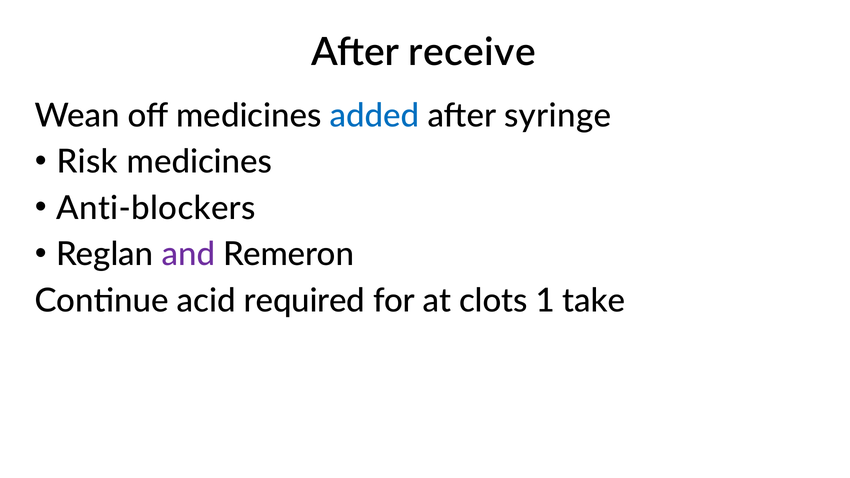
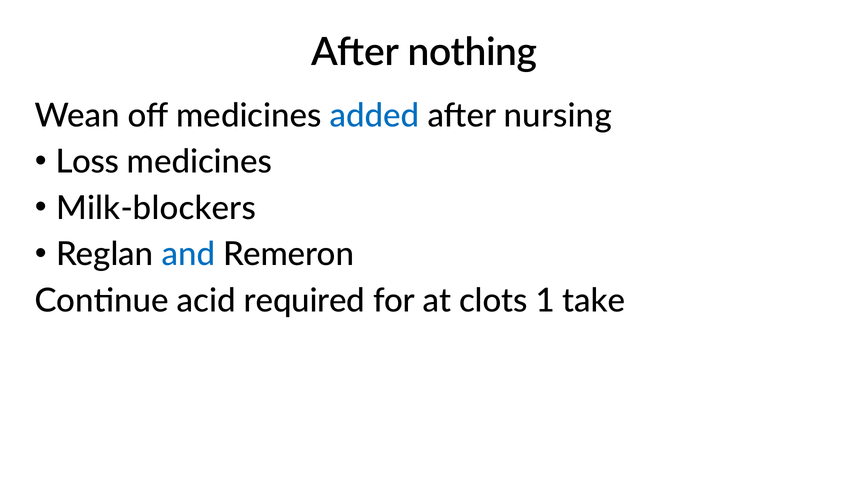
receive: receive -> nothing
syringe: syringe -> nursing
Risk: Risk -> Loss
Anti-blockers: Anti-blockers -> Milk-blockers
and colour: purple -> blue
